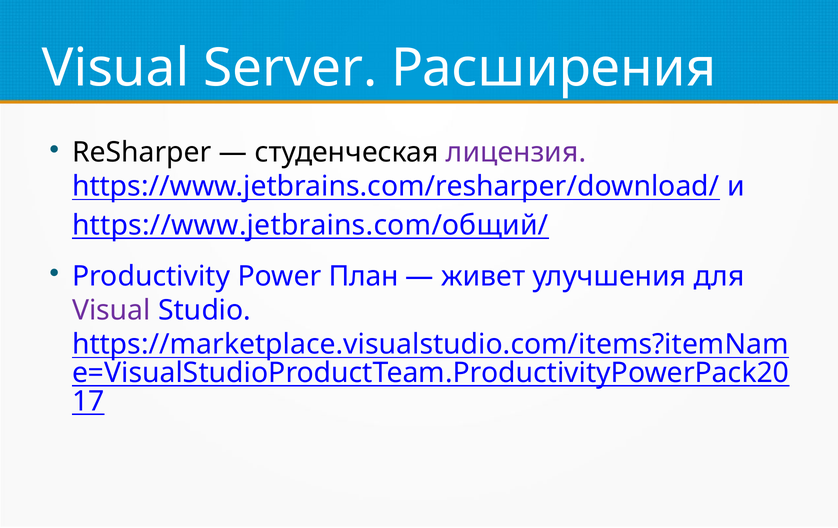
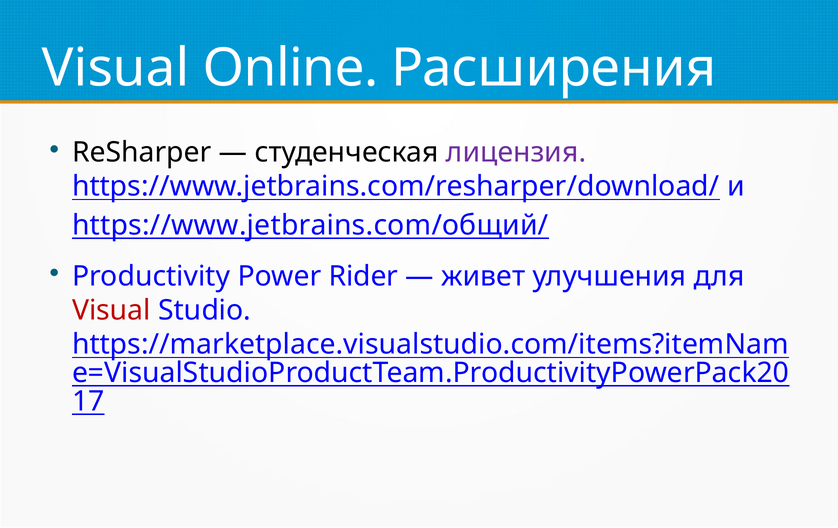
Server: Server -> Online
План: План -> Rider
Visual at (111, 311) colour: purple -> red
